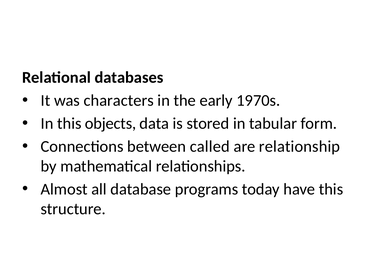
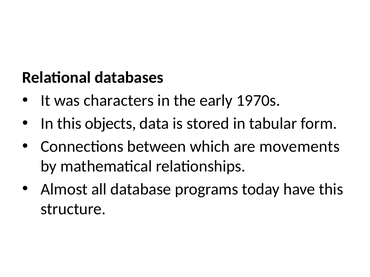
called: called -> which
relationship: relationship -> movements
